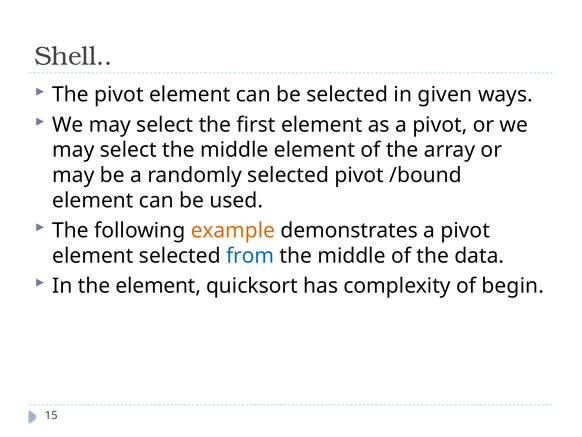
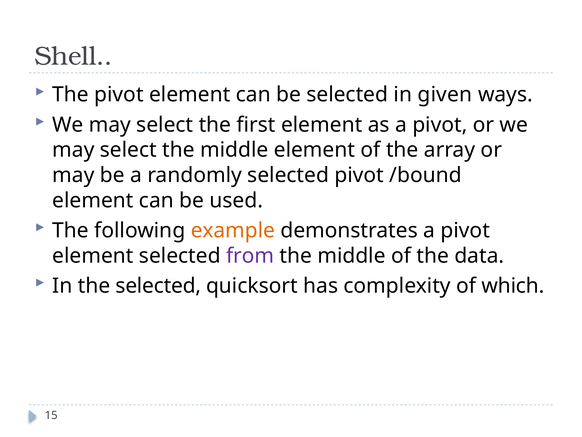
from colour: blue -> purple
the element: element -> selected
begin: begin -> which
